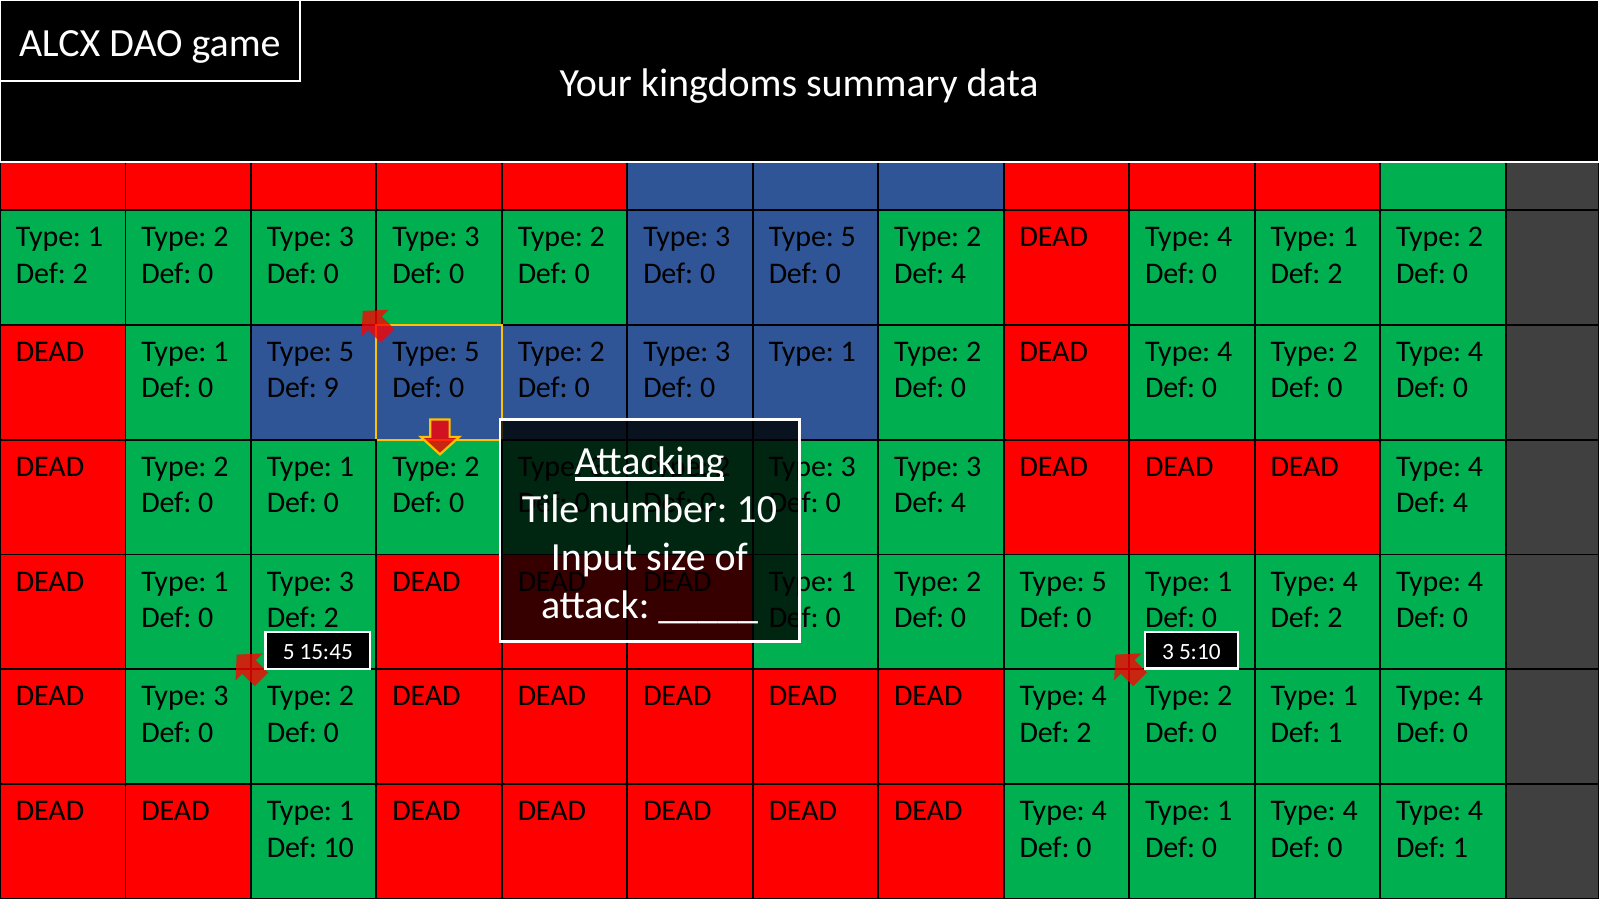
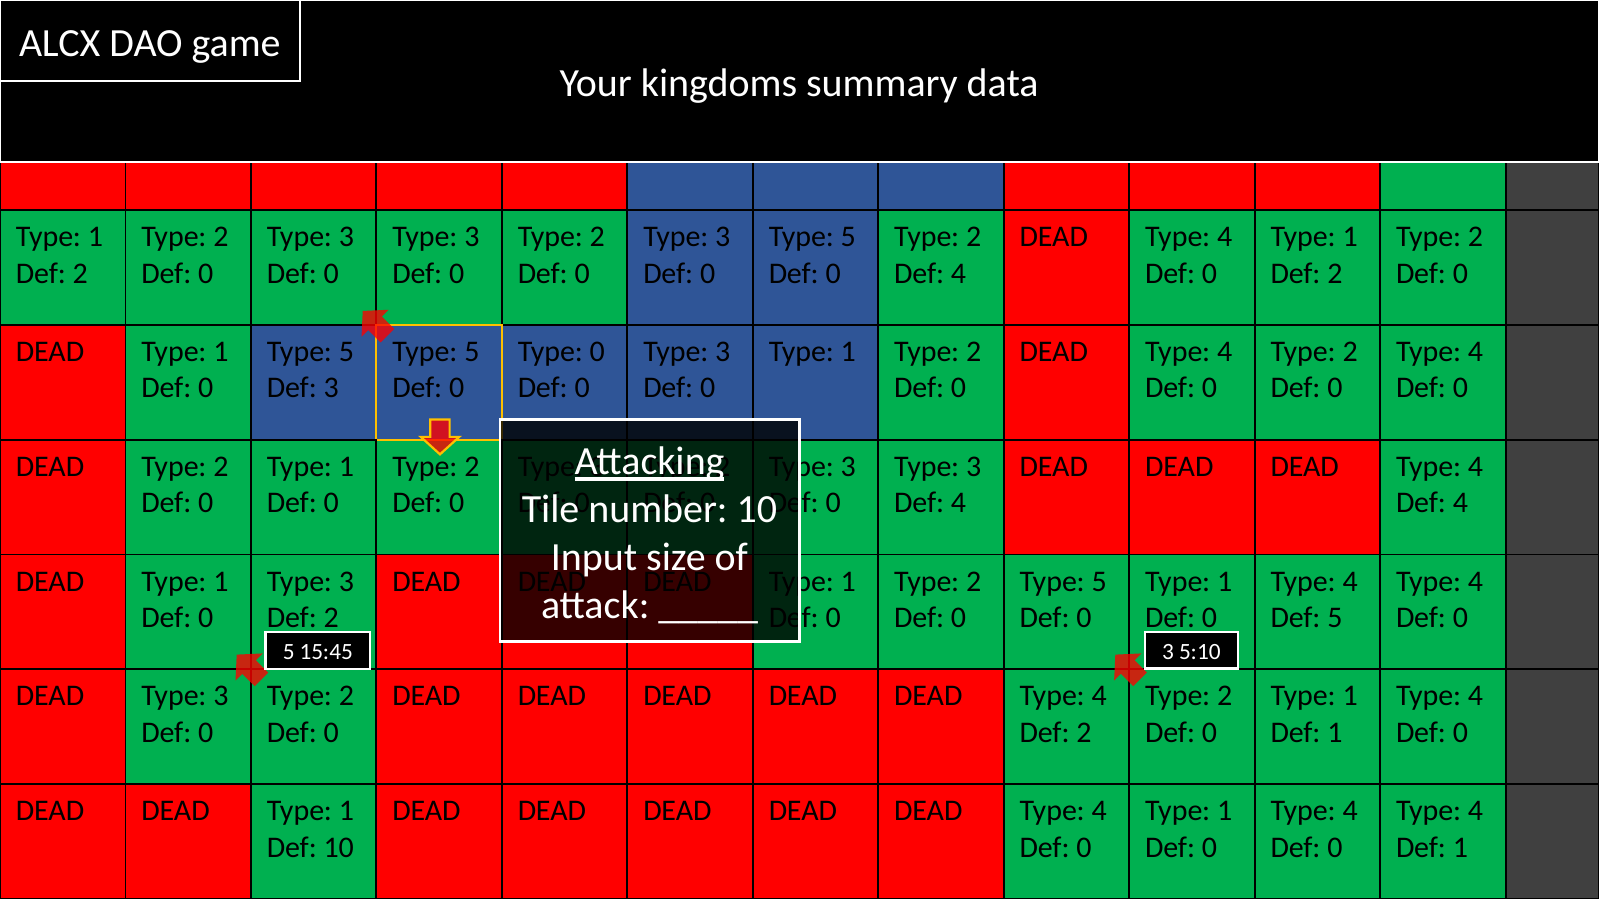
2 at (597, 352): 2 -> 0
Def 9: 9 -> 3
2 at (1335, 618): 2 -> 5
